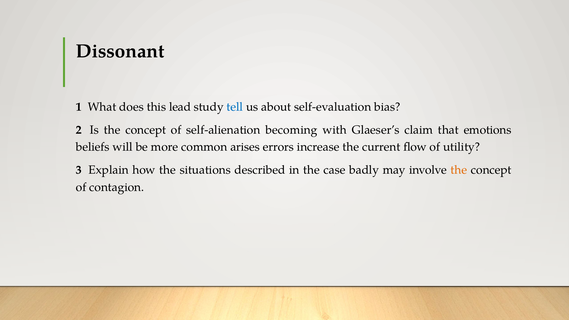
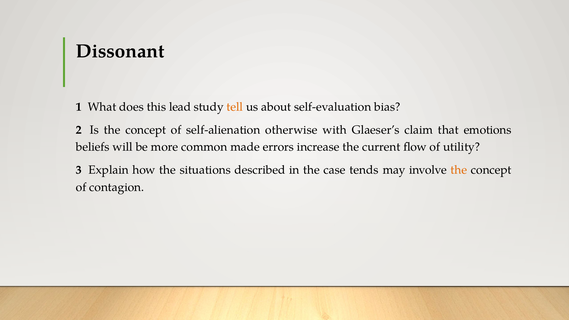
tell colour: blue -> orange
becoming: becoming -> otherwise
arises: arises -> made
badly: badly -> tends
